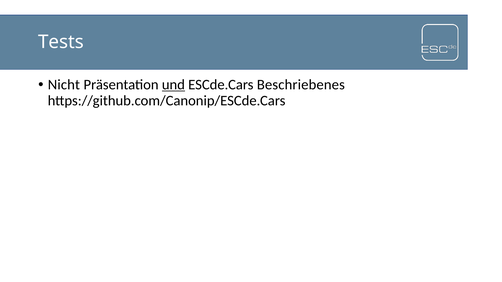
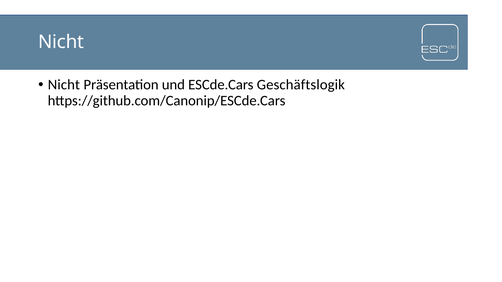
Tests at (61, 42): Tests -> Nicht
und underline: present -> none
Beschriebenes: Beschriebenes -> Geschäftslogik
